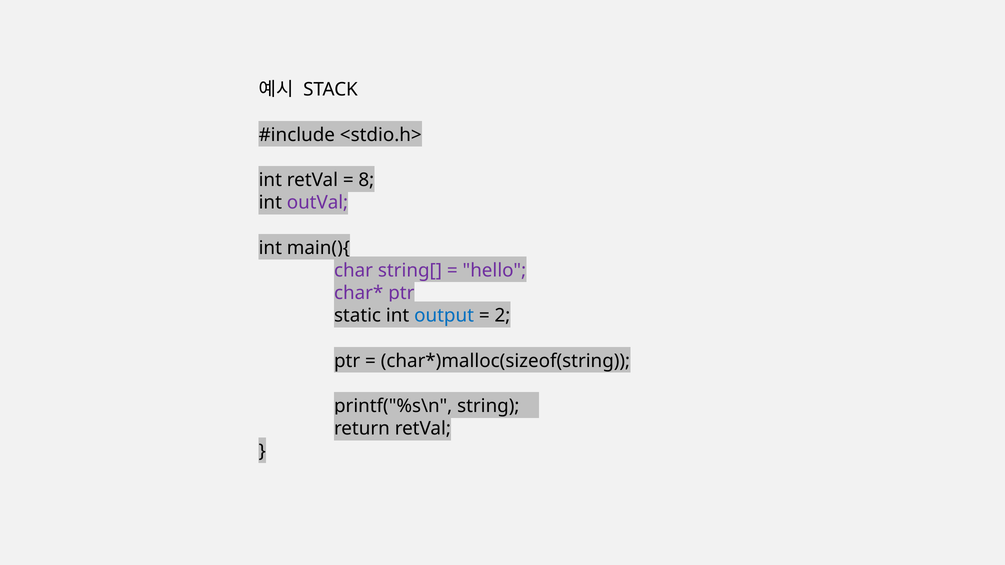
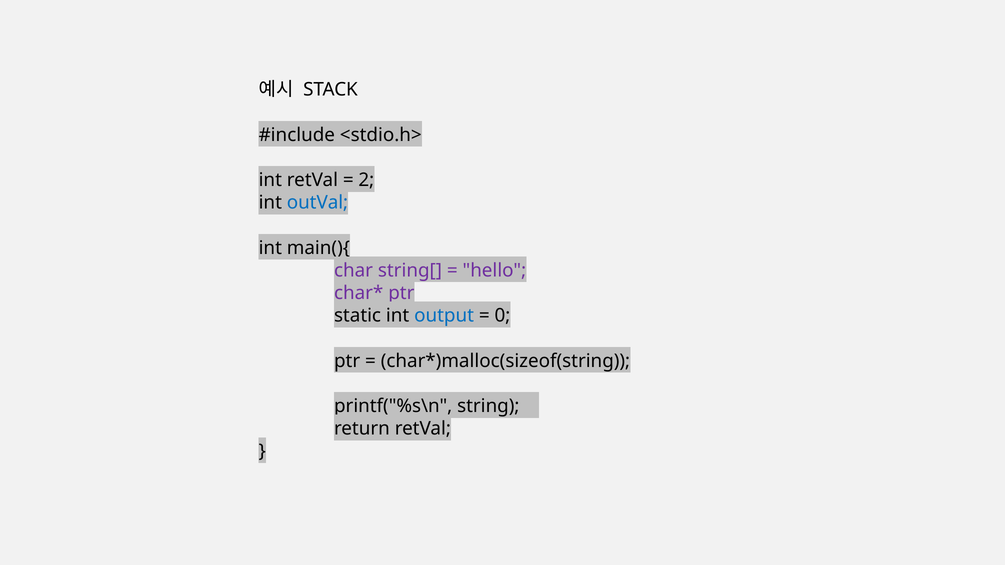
8: 8 -> 2
outVal colour: purple -> blue
2: 2 -> 0
